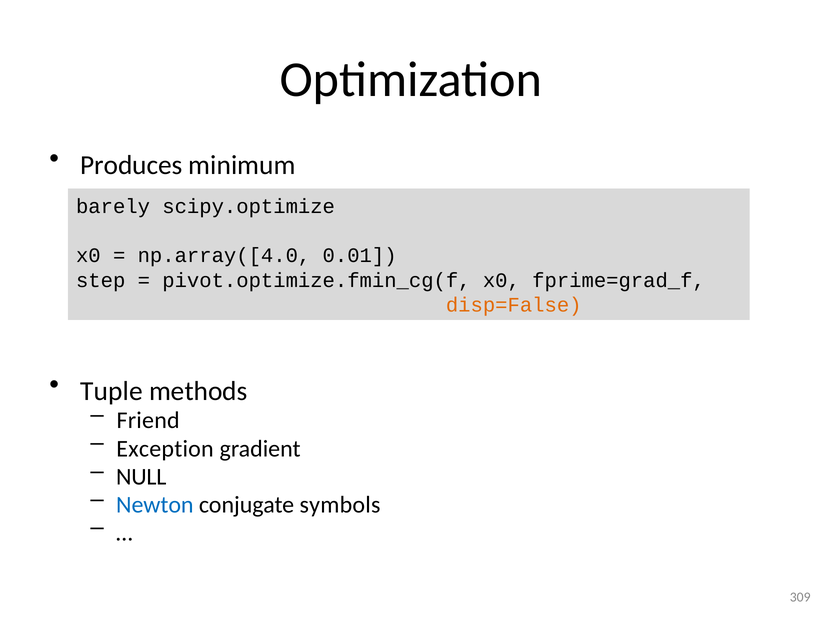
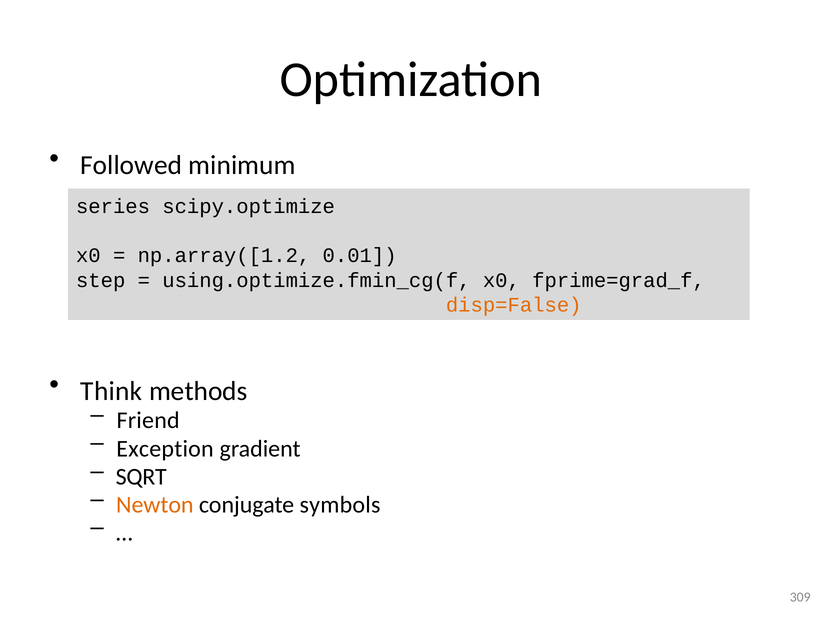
Produces: Produces -> Followed
barely: barely -> series
np.array([4.0: np.array([4.0 -> np.array([1.2
pivot.optimize.fmin_cg(f: pivot.optimize.fmin_cg(f -> using.optimize.fmin_cg(f
Tuple: Tuple -> Think
NULL: NULL -> SQRT
Newton colour: blue -> orange
